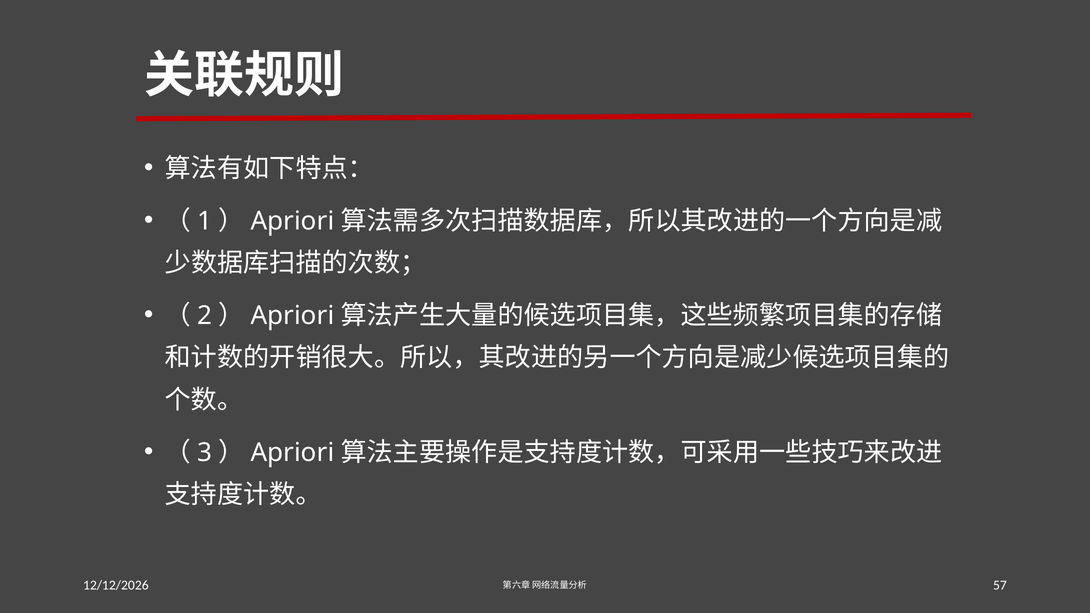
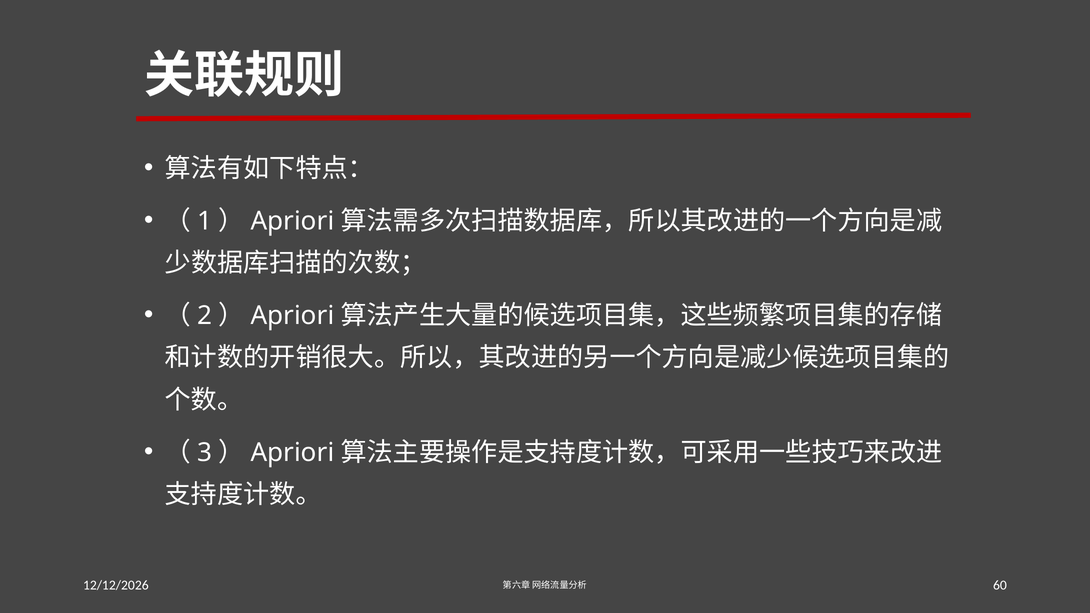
57: 57 -> 60
